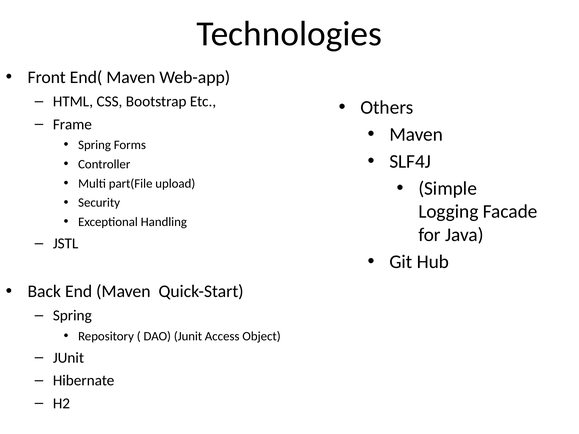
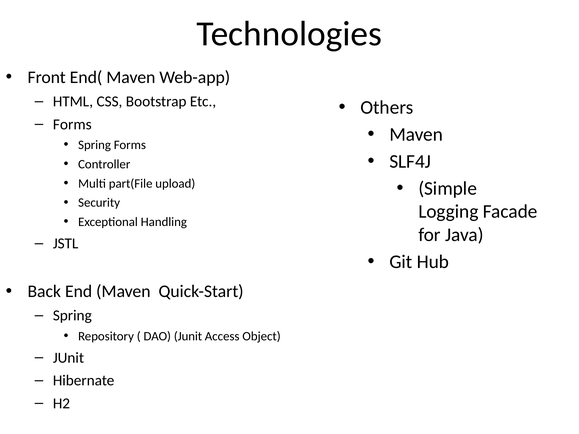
Frame at (72, 124): Frame -> Forms
